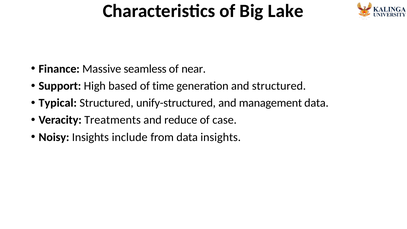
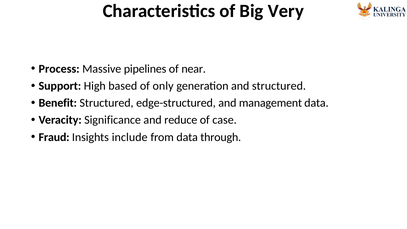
Lake: Lake -> Very
Finance: Finance -> Process
seamless: seamless -> pipelines
time: time -> only
Typical: Typical -> Benefit
unify-structured: unify-structured -> edge-structured
Treatments: Treatments -> Significance
Noisy: Noisy -> Fraud
data insights: insights -> through
